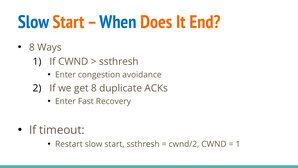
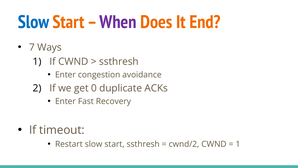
When colour: blue -> purple
8 at (32, 47): 8 -> 7
get 8: 8 -> 0
